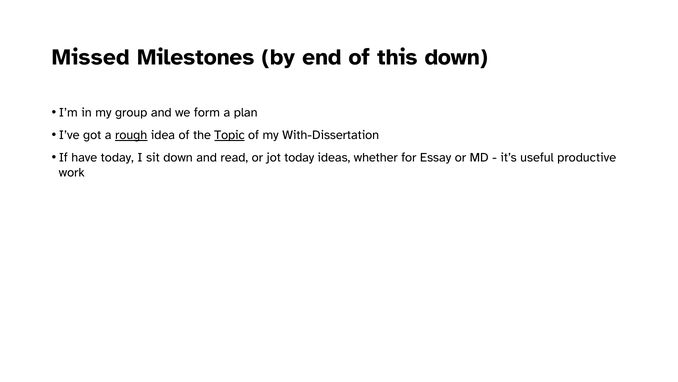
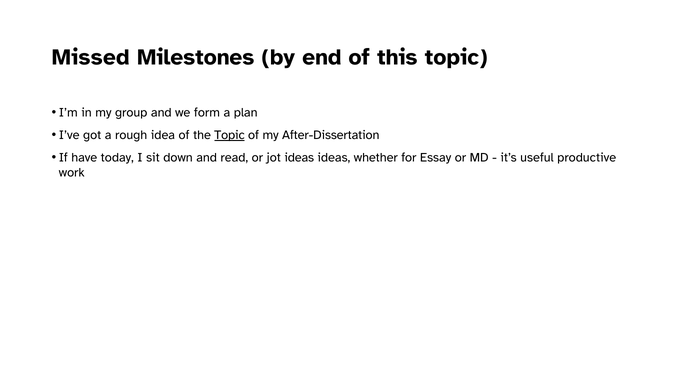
this down: down -> topic
rough underline: present -> none
With-Dissertation: With-Dissertation -> After-Dissertation
jot today: today -> ideas
